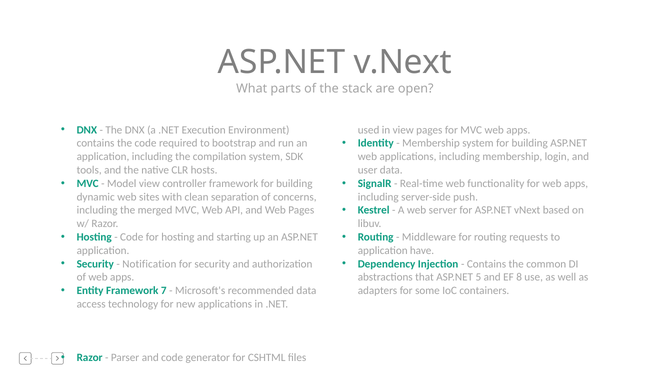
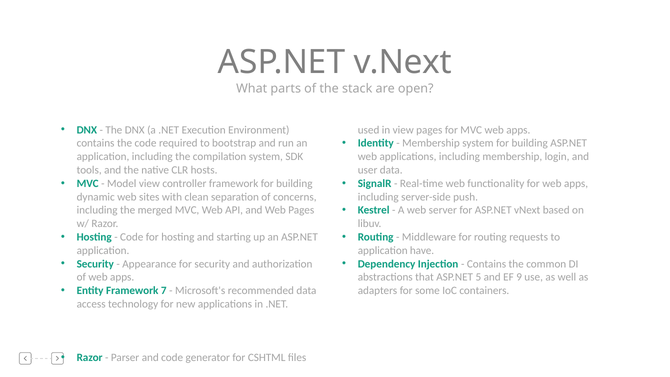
Notification: Notification -> Appearance
8: 8 -> 9
